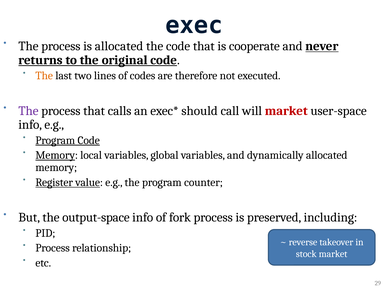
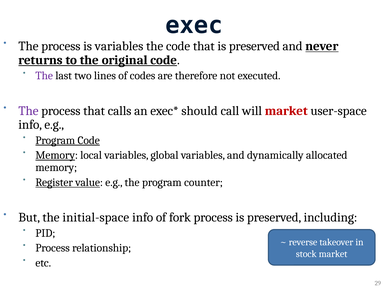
is allocated: allocated -> variables
that is cooperate: cooperate -> preserved
The at (44, 76) colour: orange -> purple
output-space: output-space -> initial-space
